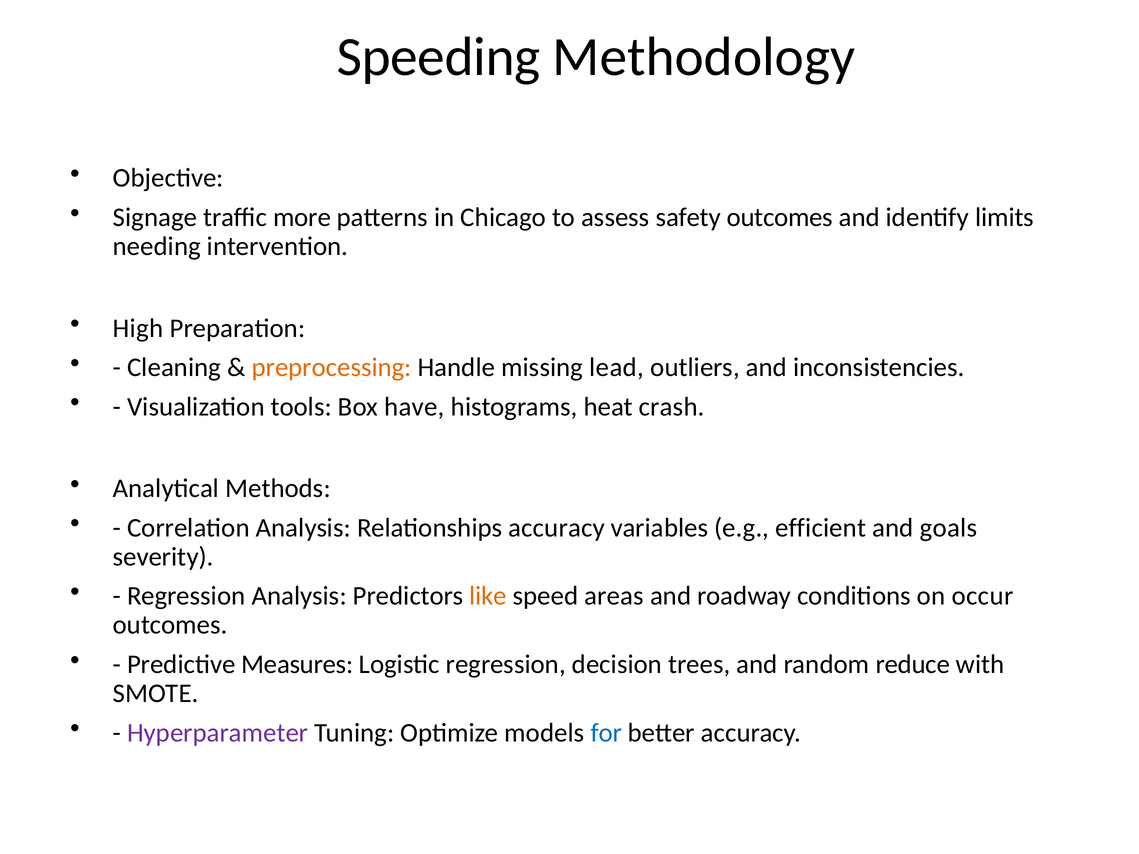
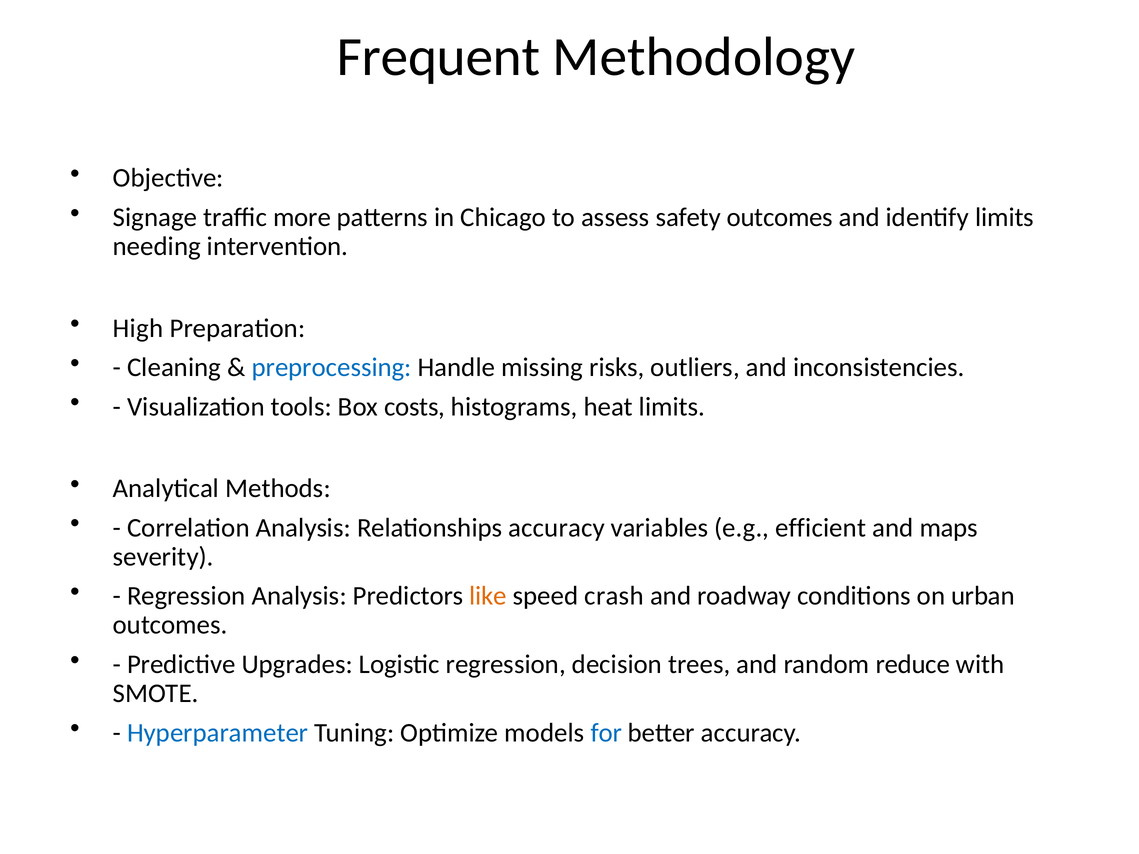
Speeding: Speeding -> Frequent
preprocessing colour: orange -> blue
lead: lead -> risks
have: have -> costs
heat crash: crash -> limits
goals: goals -> maps
areas: areas -> crash
occur: occur -> urban
Measures: Measures -> Upgrades
Hyperparameter colour: purple -> blue
